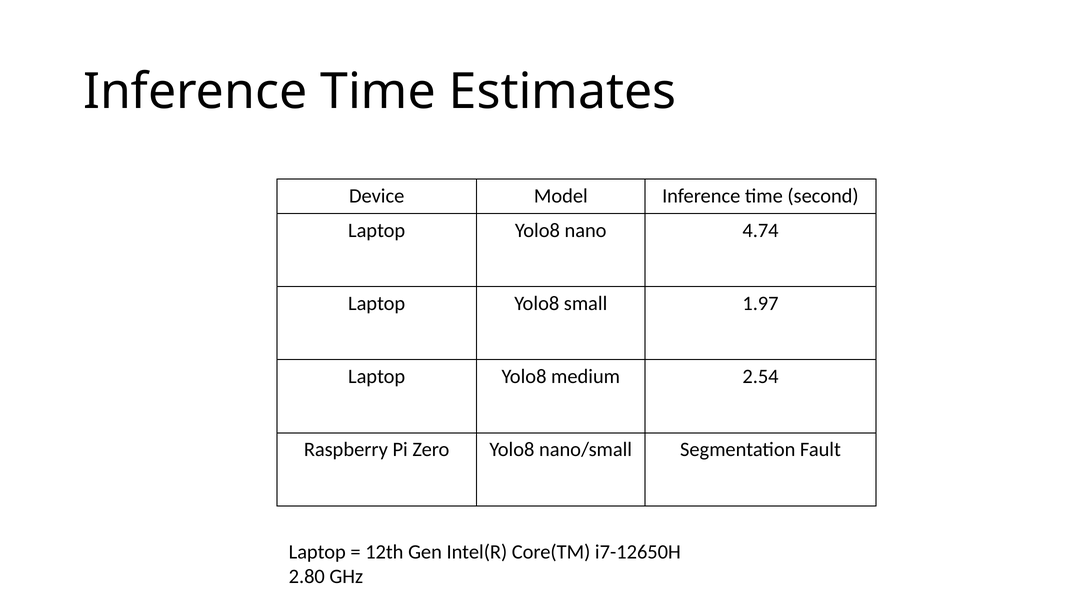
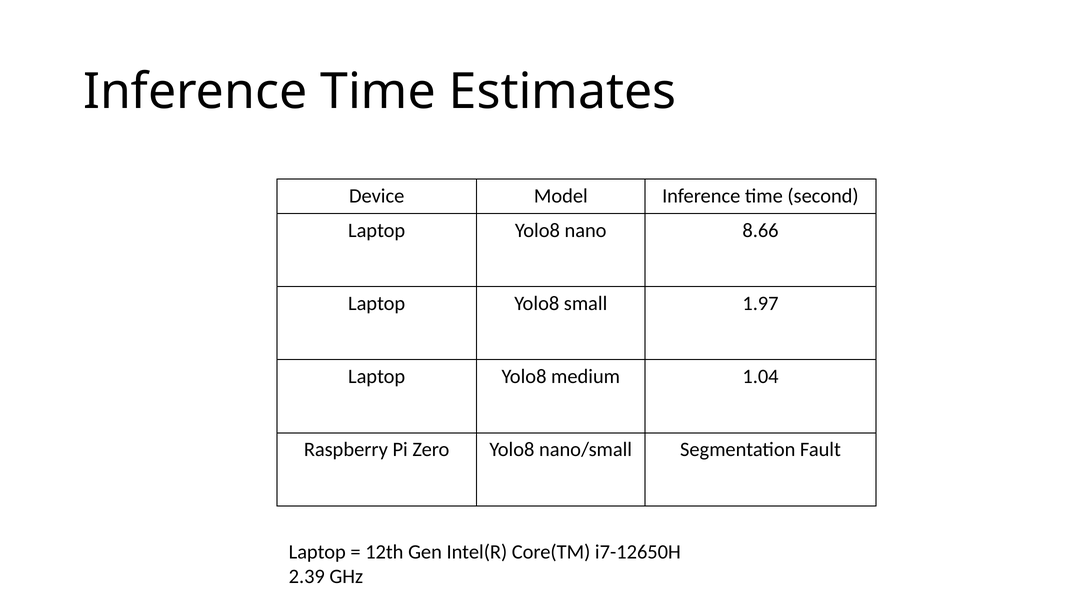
4.74: 4.74 -> 8.66
2.54: 2.54 -> 1.04
2.80: 2.80 -> 2.39
